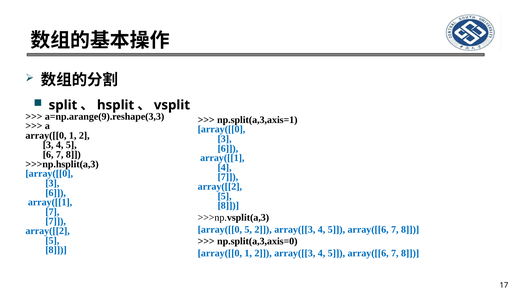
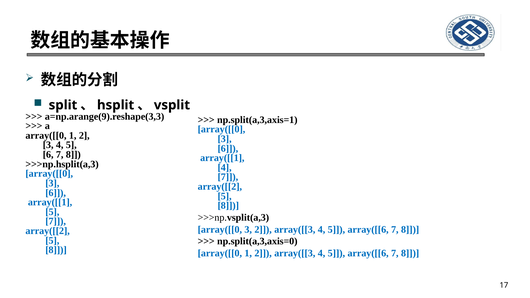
7 at (52, 212): 7 -> 5
5 at (248, 230): 5 -> 3
